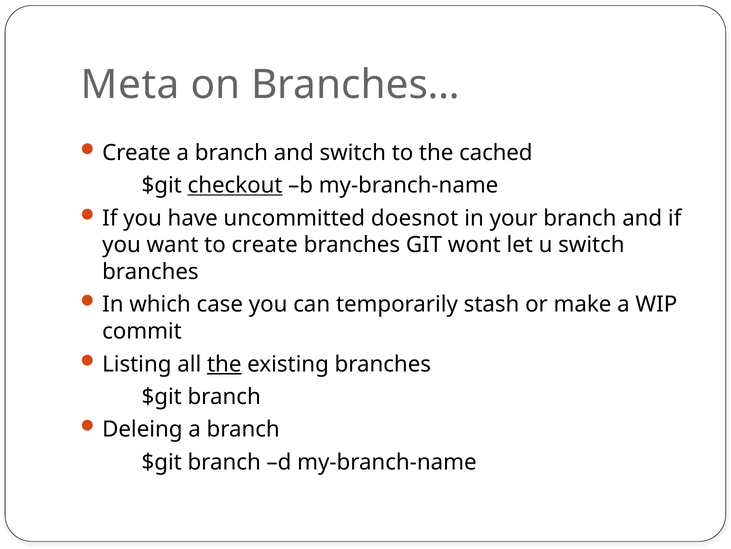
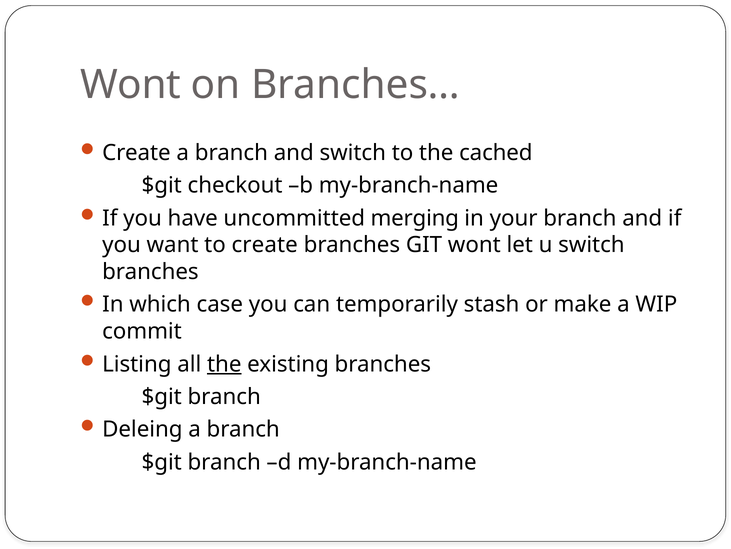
Meta at (130, 84): Meta -> Wont
checkout underline: present -> none
doesnot: doesnot -> merging
